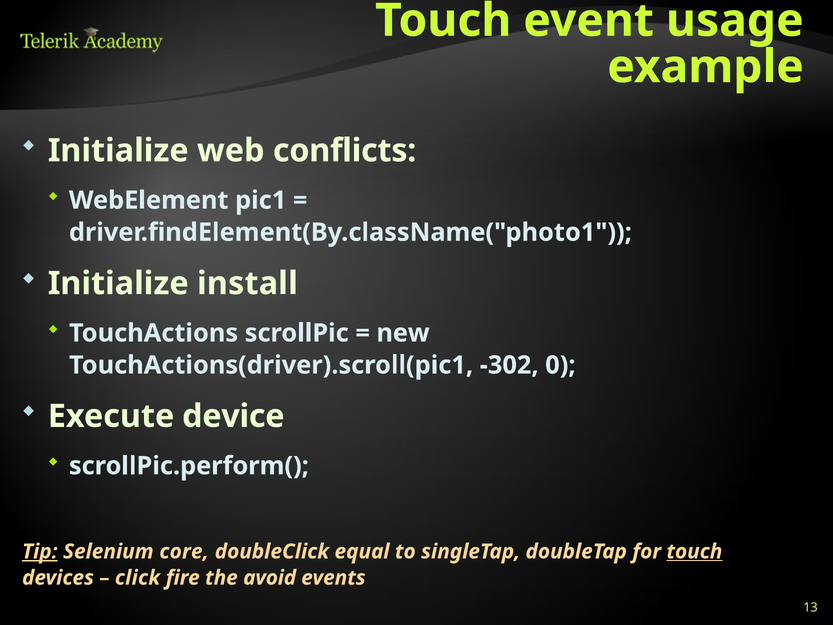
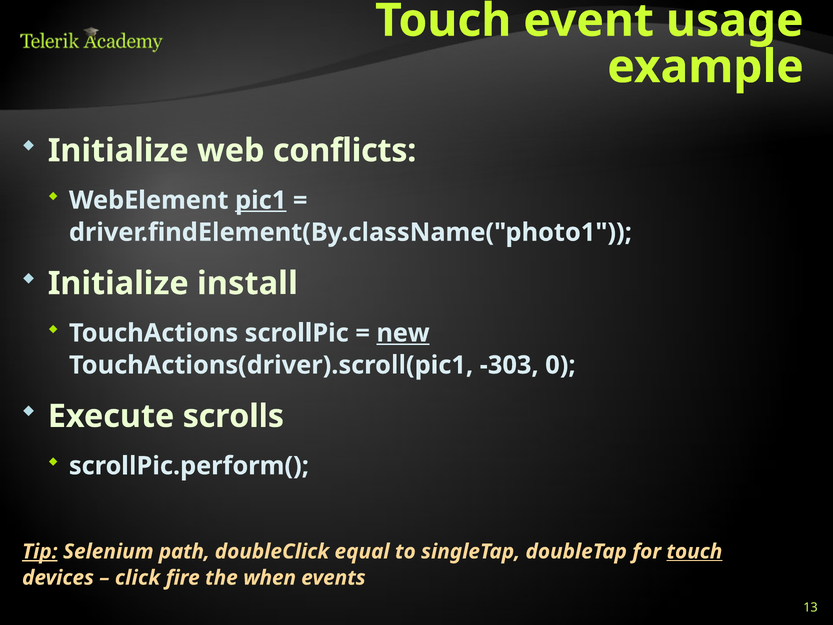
pic1 underline: none -> present
new underline: none -> present
-302: -302 -> -303
device: device -> scrolls
core: core -> path
avoid: avoid -> when
